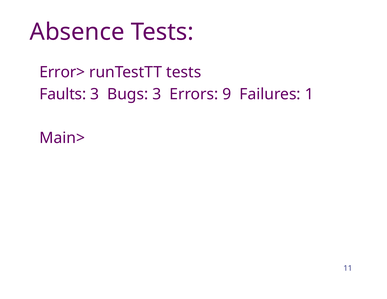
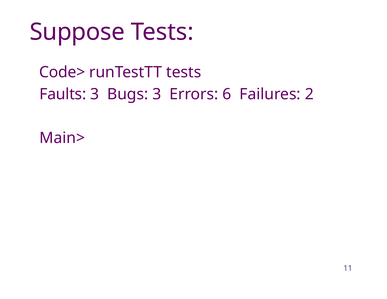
Absence: Absence -> Suppose
Error>: Error> -> Code>
9: 9 -> 6
1: 1 -> 2
